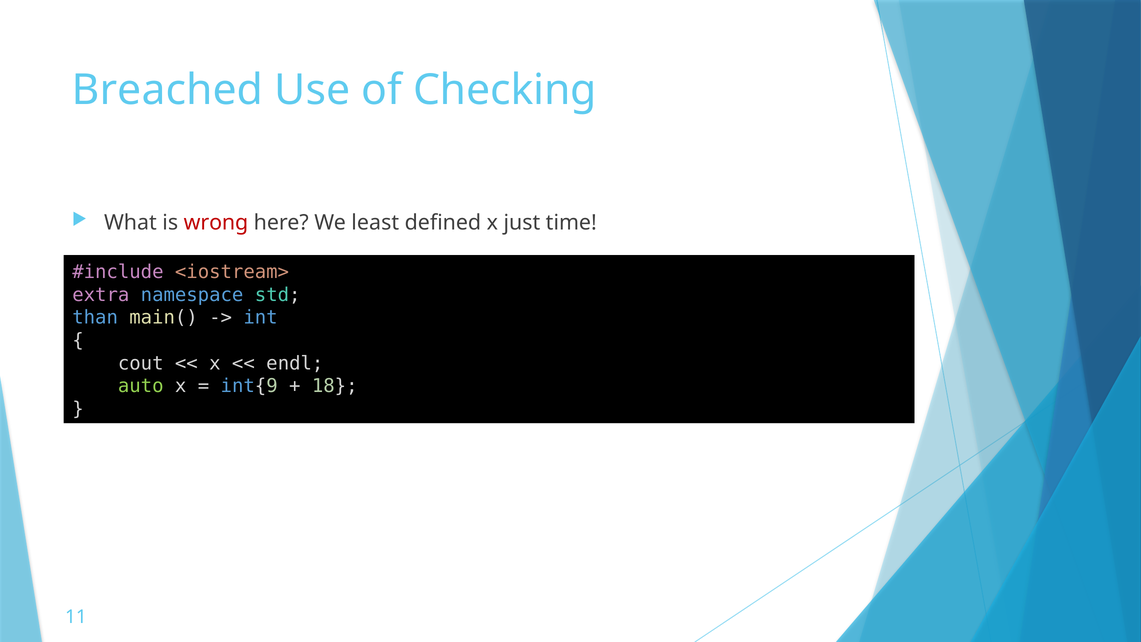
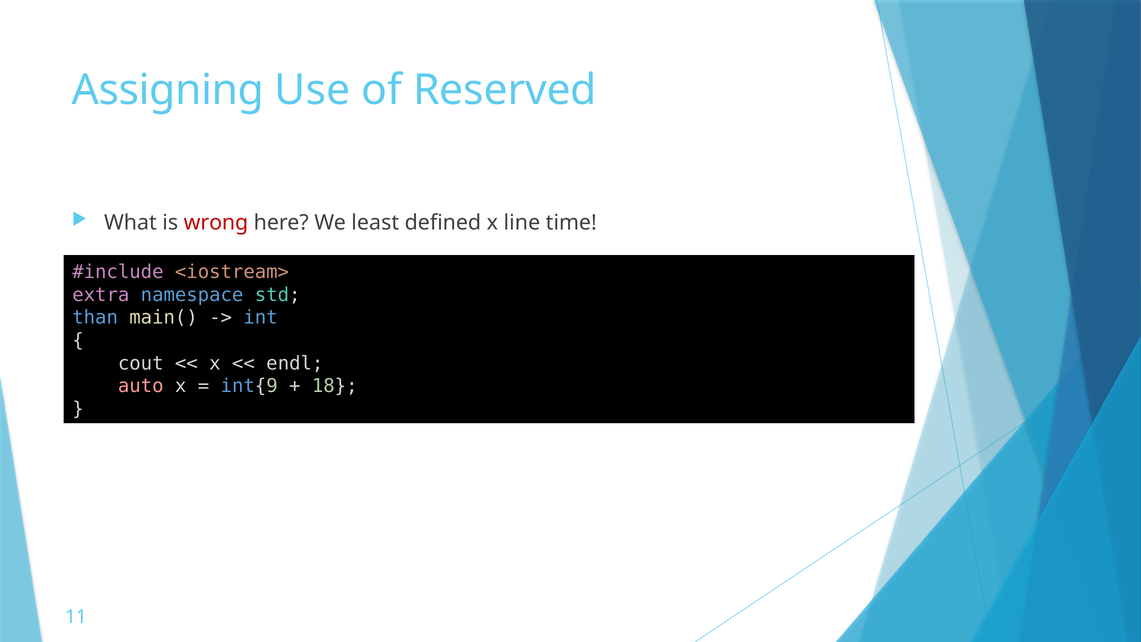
Breached: Breached -> Assigning
Checking: Checking -> Reserved
just: just -> line
auto colour: light green -> pink
